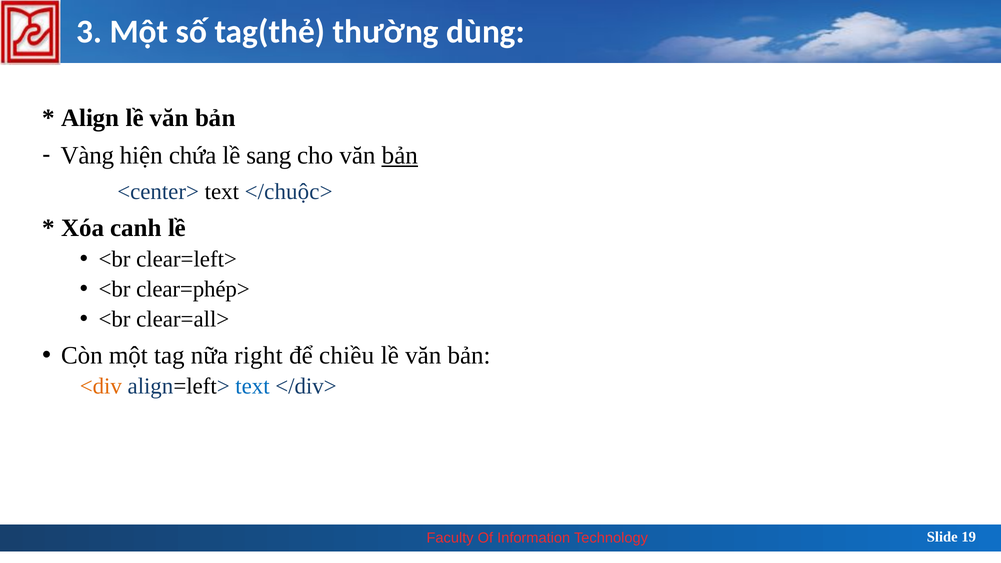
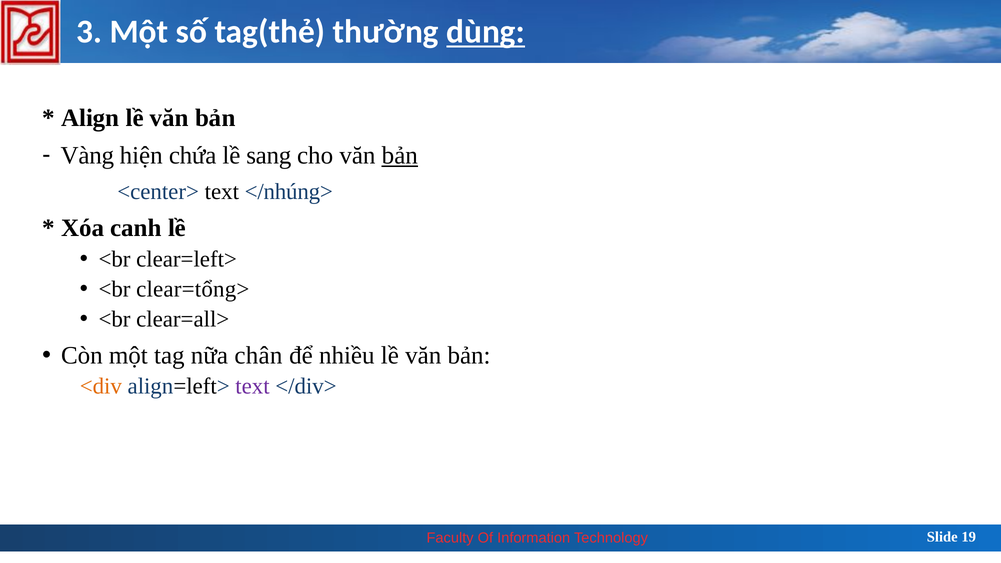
dùng underline: none -> present
</chuộc>: </chuộc> -> </nhúng>
clear=phép>: clear=phép> -> clear=tổng>
right: right -> chân
chiều: chiều -> nhiều
text at (253, 386) colour: blue -> purple
